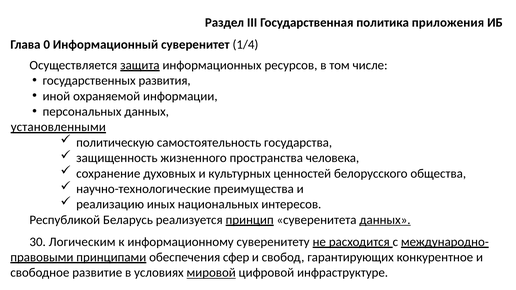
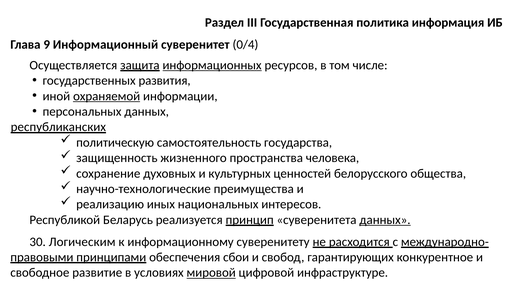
приложения: приложения -> информация
0: 0 -> 9
1/4: 1/4 -> 0/4
информационных underline: none -> present
охраняемой underline: none -> present
установленными: установленными -> республиканских
сфер: сфер -> сбои
